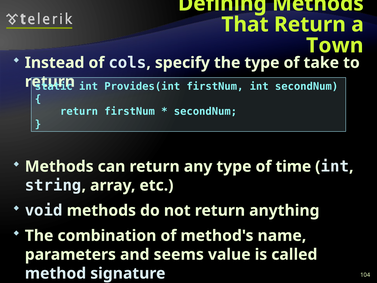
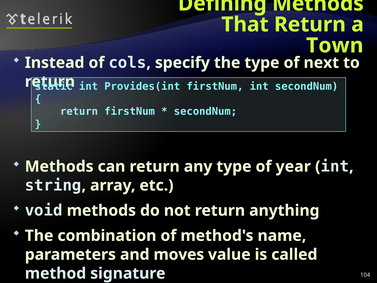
take: take -> next
time: time -> year
seems: seems -> moves
